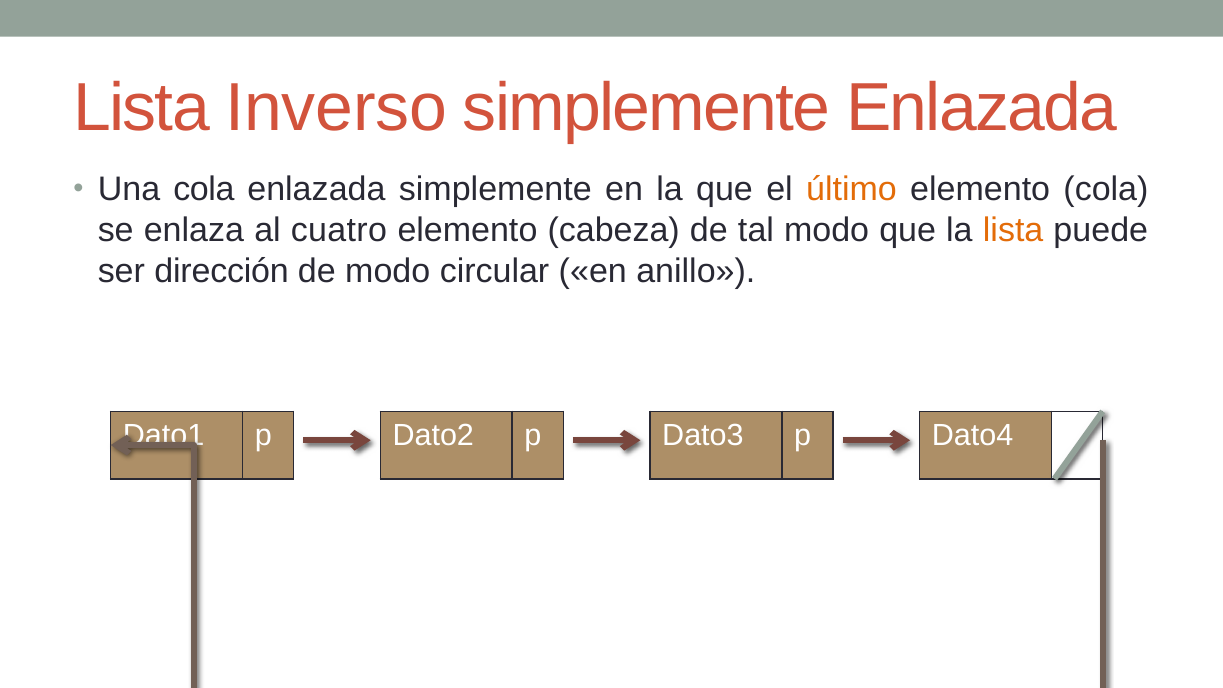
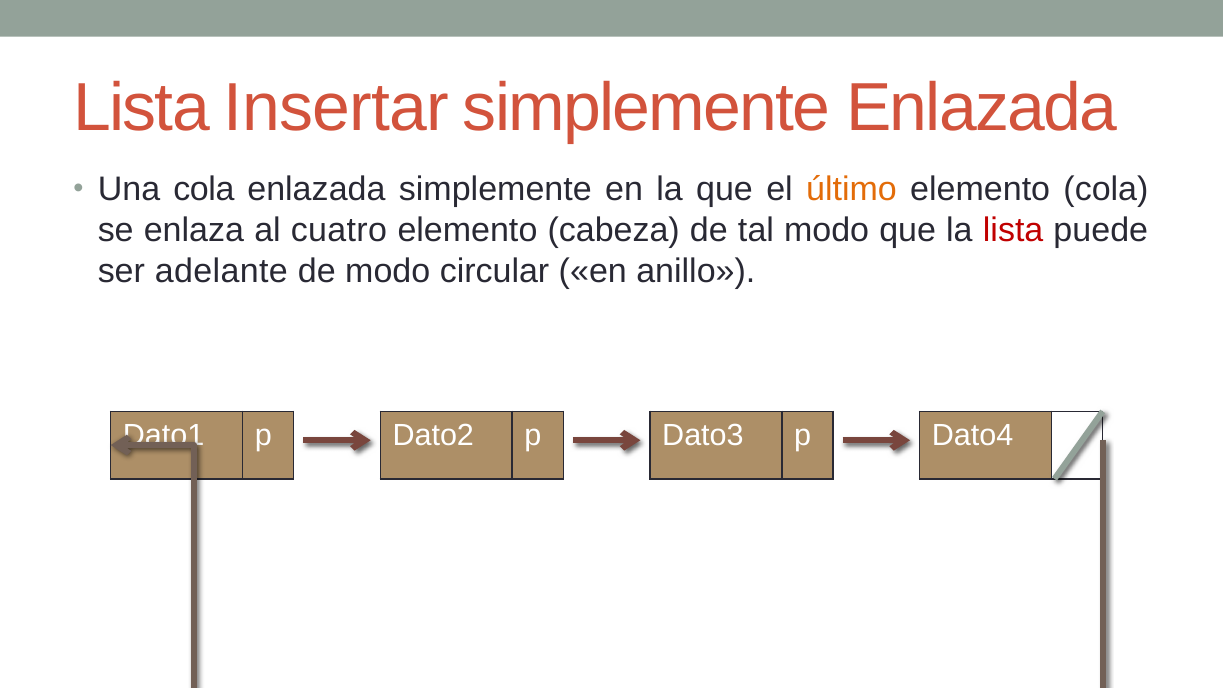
Inverso: Inverso -> Insertar
lista at (1013, 230) colour: orange -> red
dirección: dirección -> adelante
